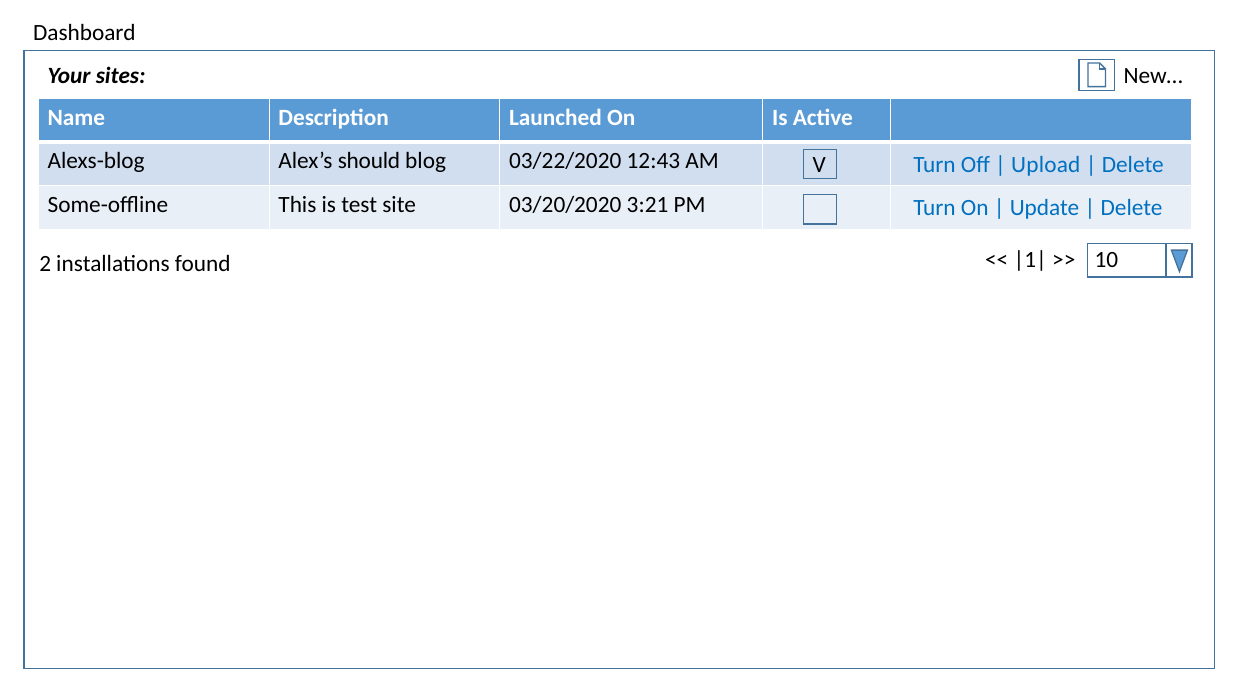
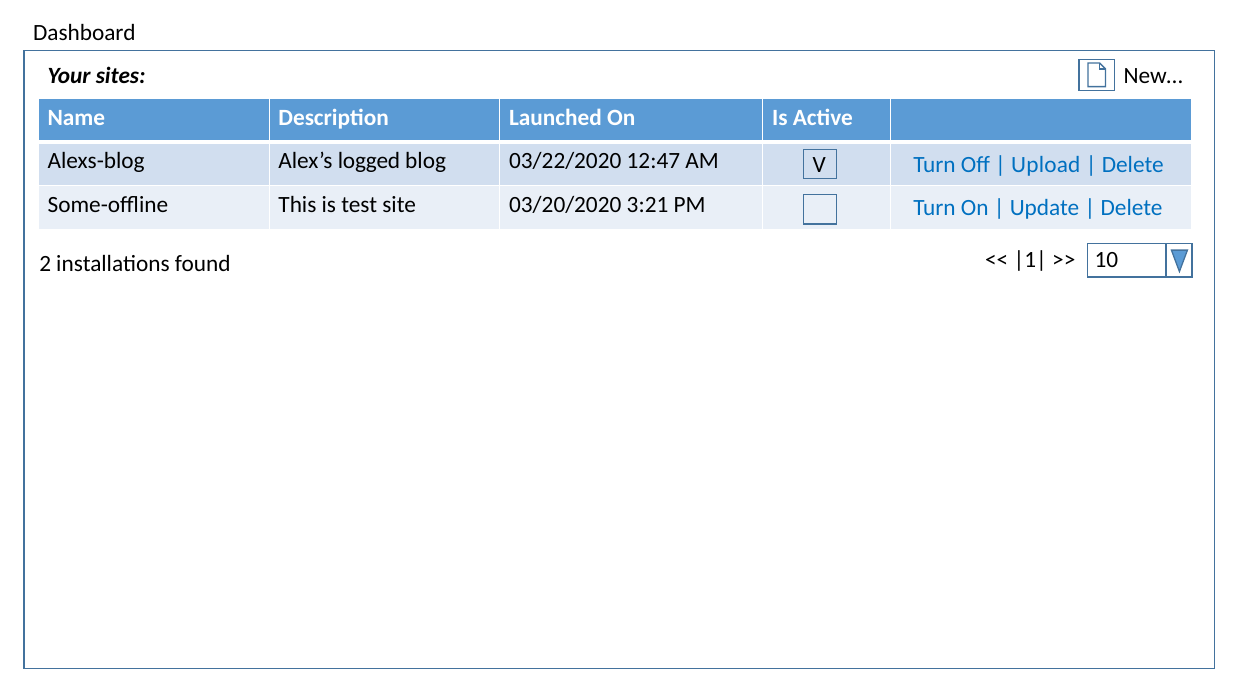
should: should -> logged
12:43: 12:43 -> 12:47
